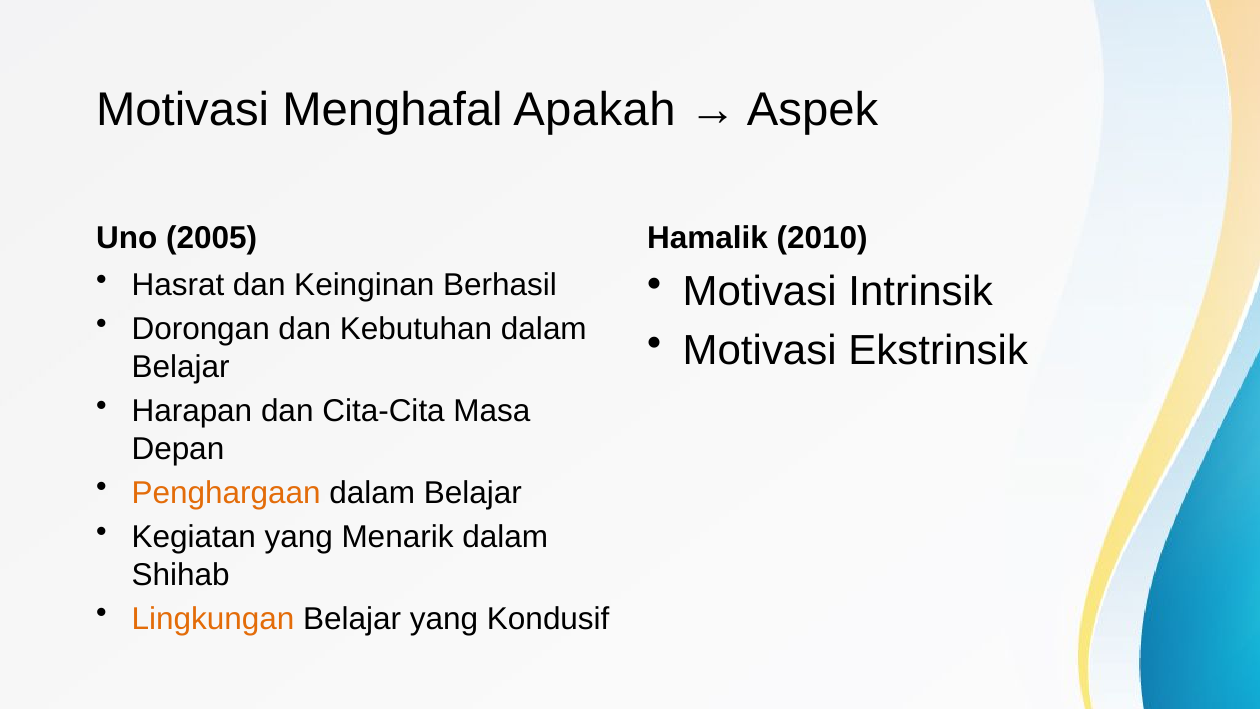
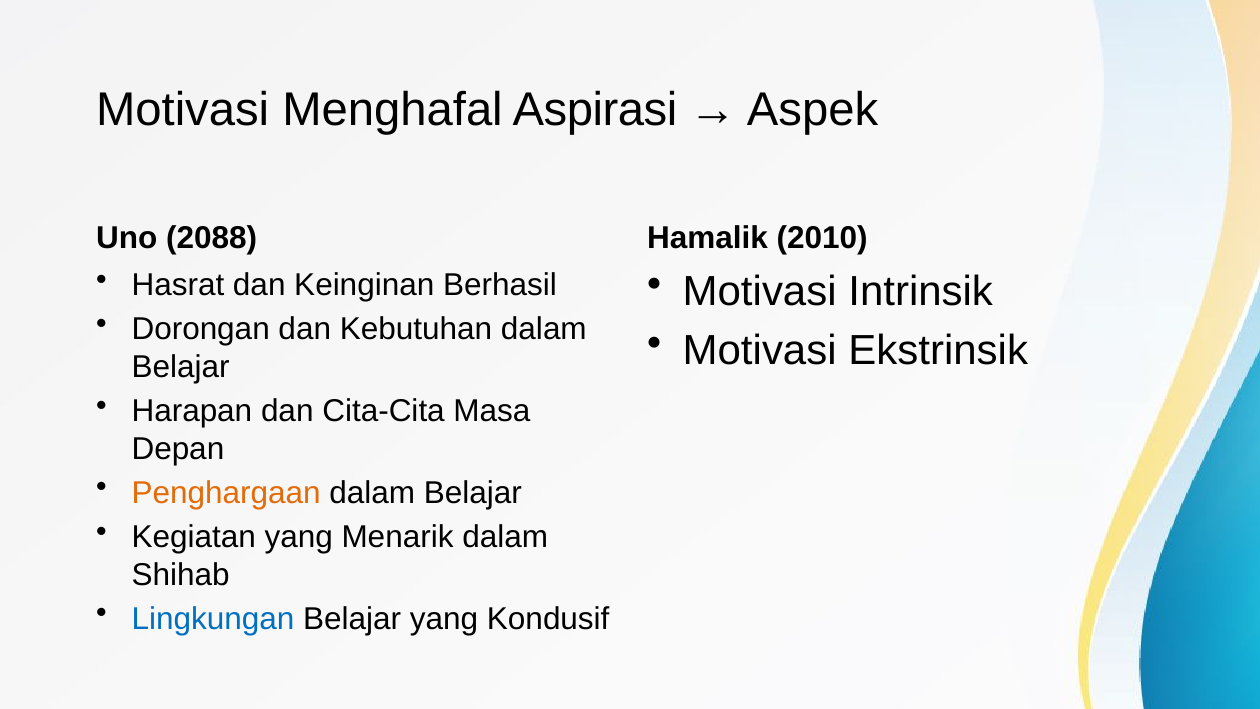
Apakah: Apakah -> Aspirasi
2005: 2005 -> 2088
Lingkungan colour: orange -> blue
